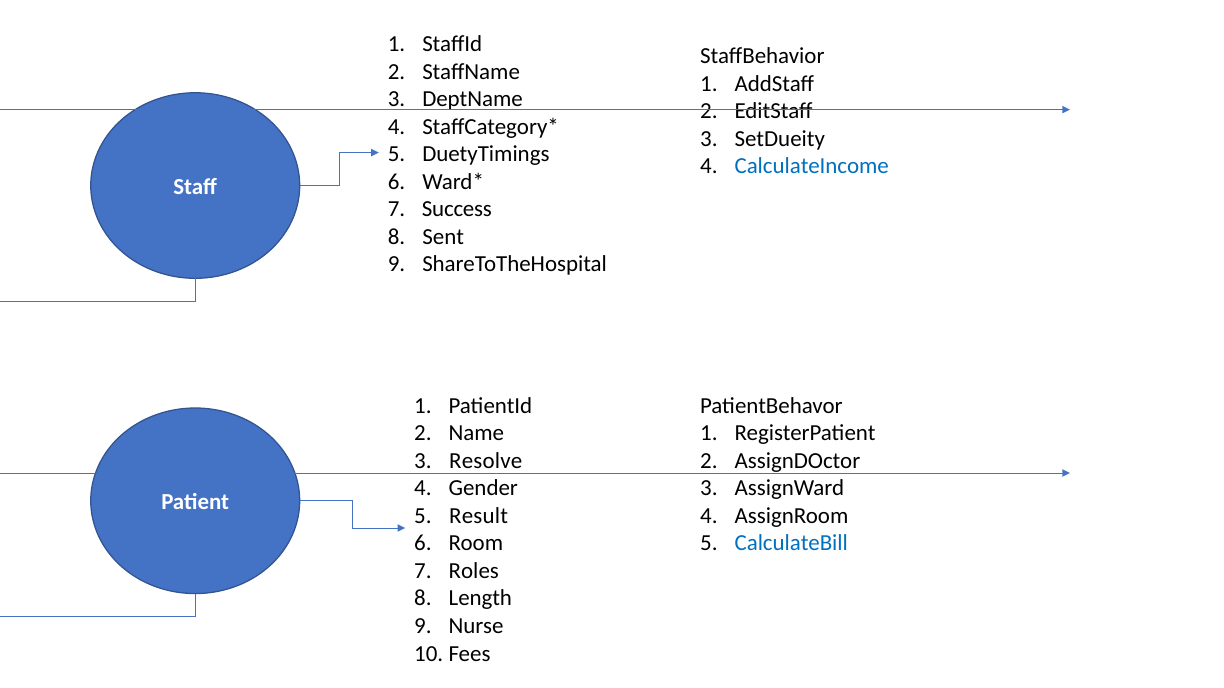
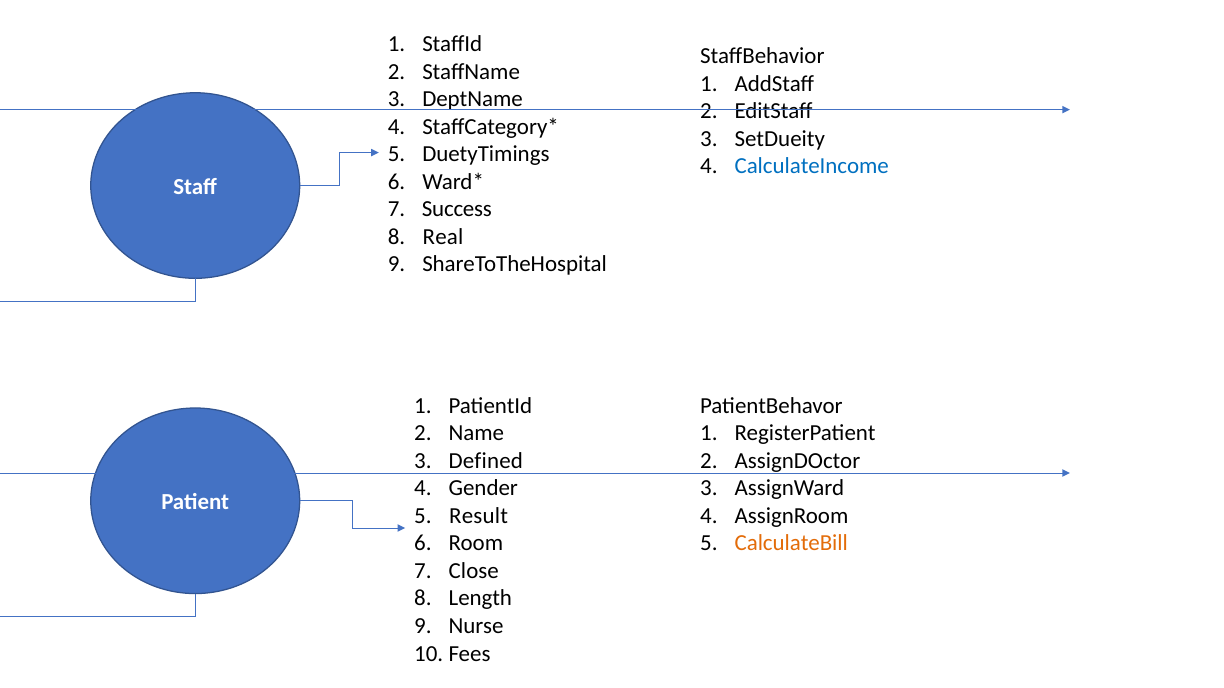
Sent: Sent -> Real
Resolve: Resolve -> Defined
CalculateBill colour: blue -> orange
Roles: Roles -> Close
